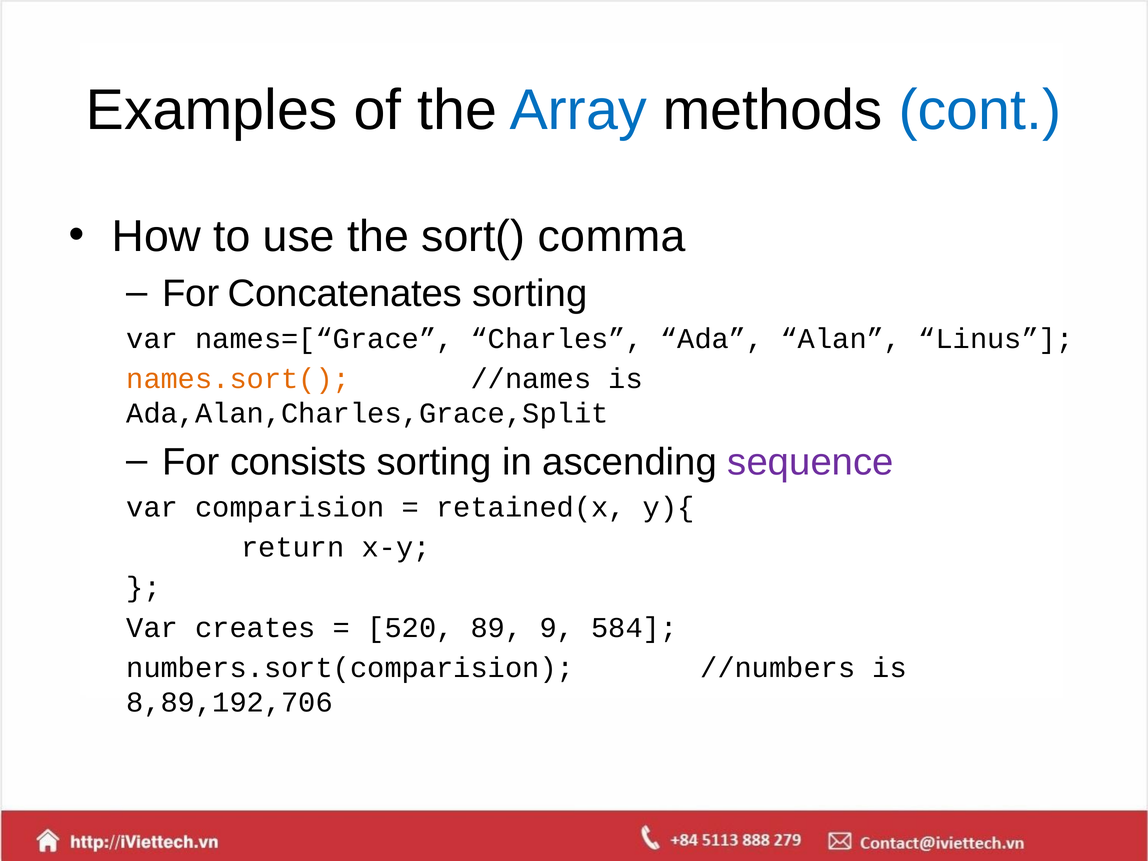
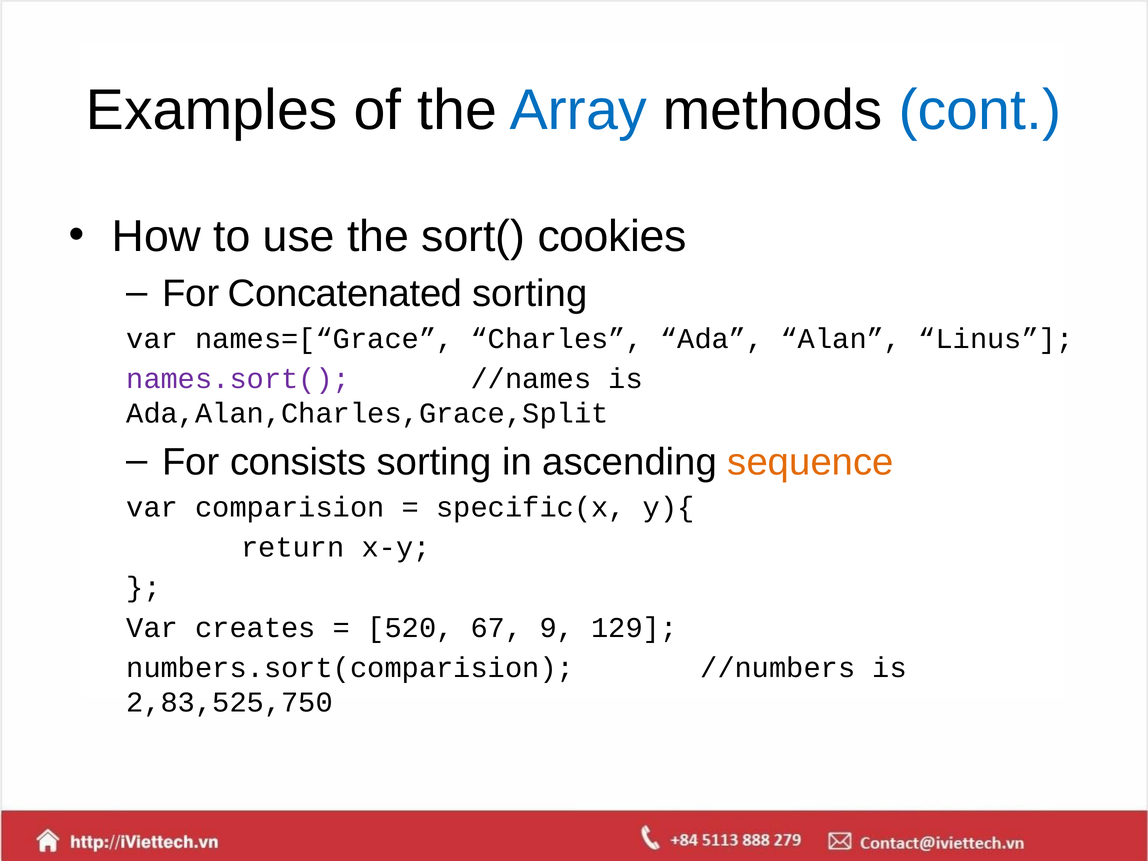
comma: comma -> cookies
Concatenates: Concatenates -> Concatenated
names.sort( colour: orange -> purple
sequence colour: purple -> orange
retained(x: retained(x -> specific(x
89: 89 -> 67
584: 584 -> 129
8,89,192,706: 8,89,192,706 -> 2,83,525,750
